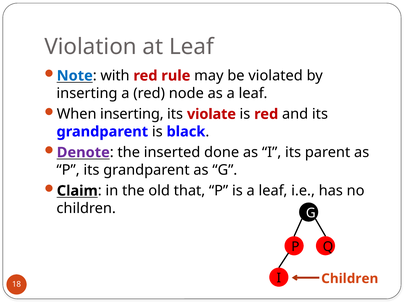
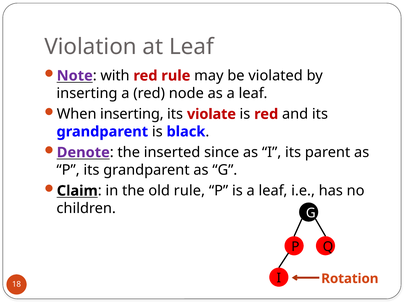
Note colour: blue -> purple
done: done -> since
old that: that -> rule
I Children: Children -> Rotation
